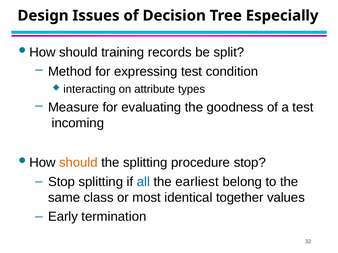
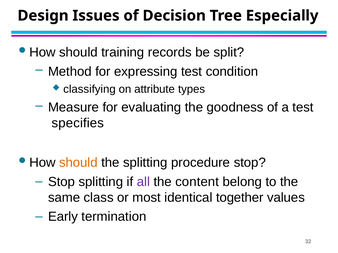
interacting: interacting -> classifying
incoming: incoming -> specifies
all colour: blue -> purple
earliest: earliest -> content
